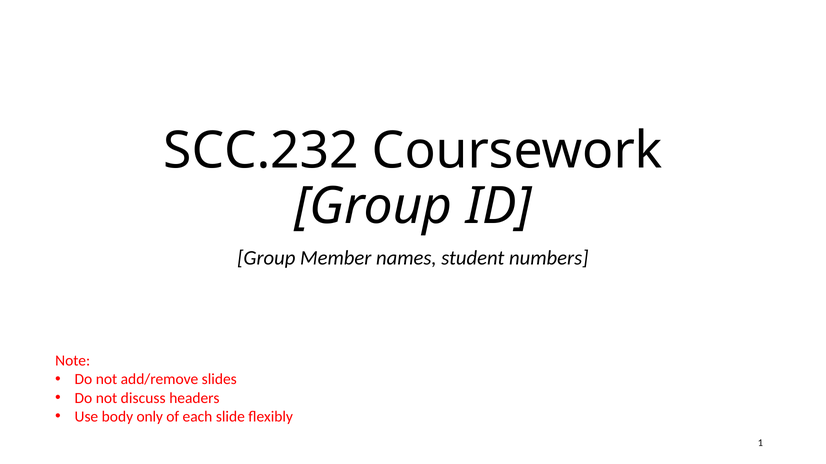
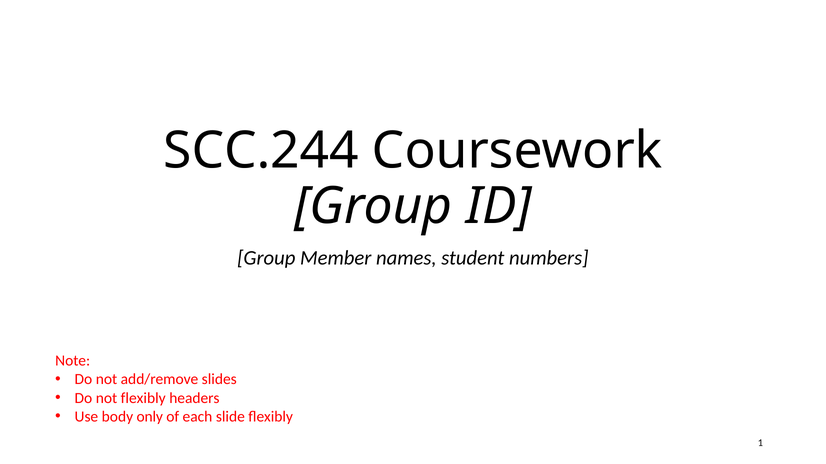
SCC.232: SCC.232 -> SCC.244
not discuss: discuss -> flexibly
